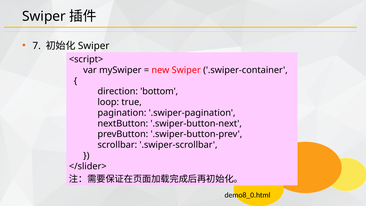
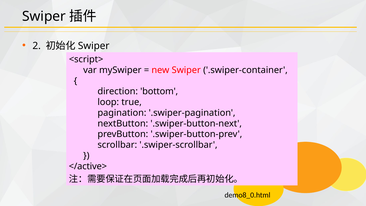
7 at (37, 46): 7 -> 2
</slider>: </slider> -> </active>
